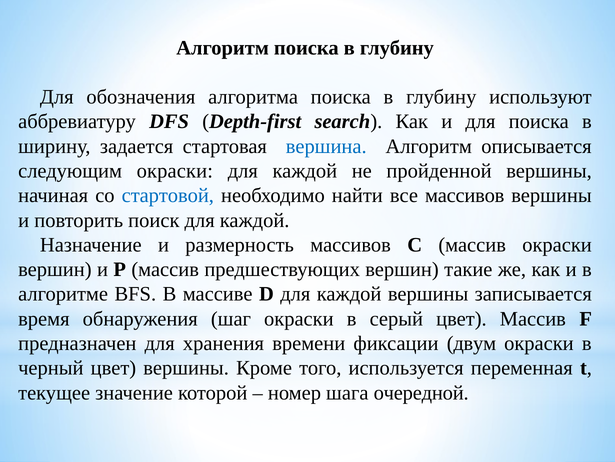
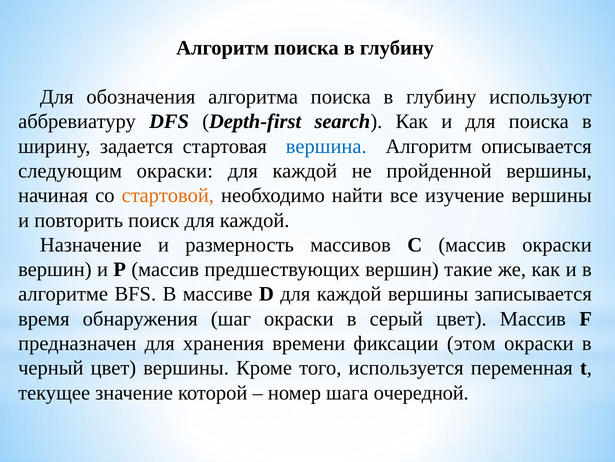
стартовой colour: blue -> orange
все массивов: массивов -> изучение
двум: двум -> этом
